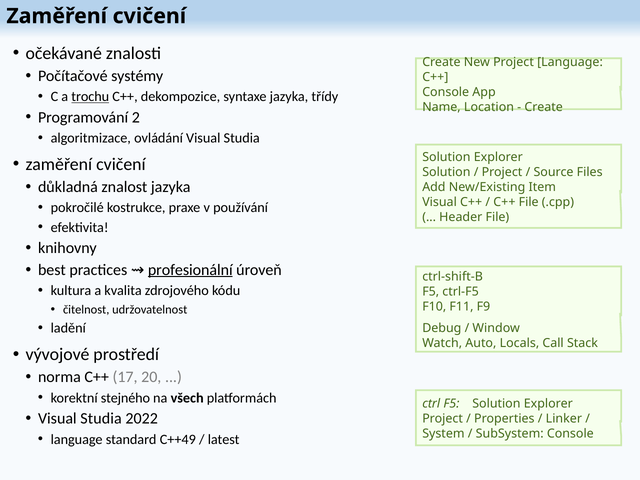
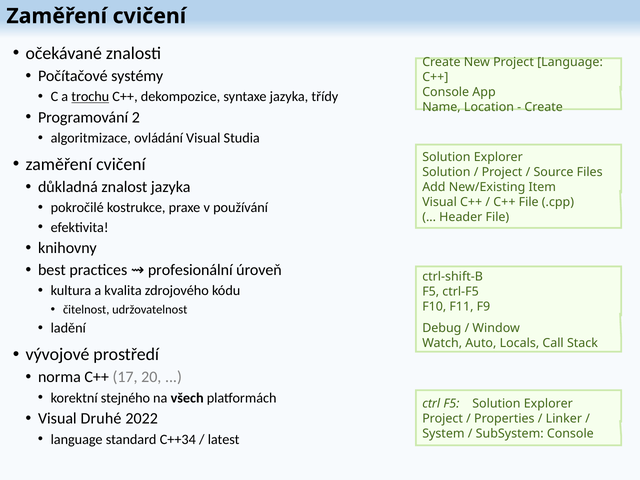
profesionální underline: present -> none
Studia at (101, 419): Studia -> Druhé
C++49: C++49 -> C++34
